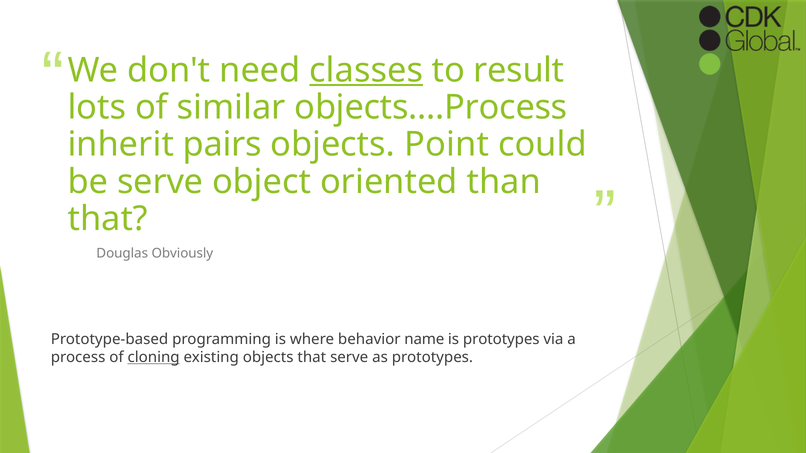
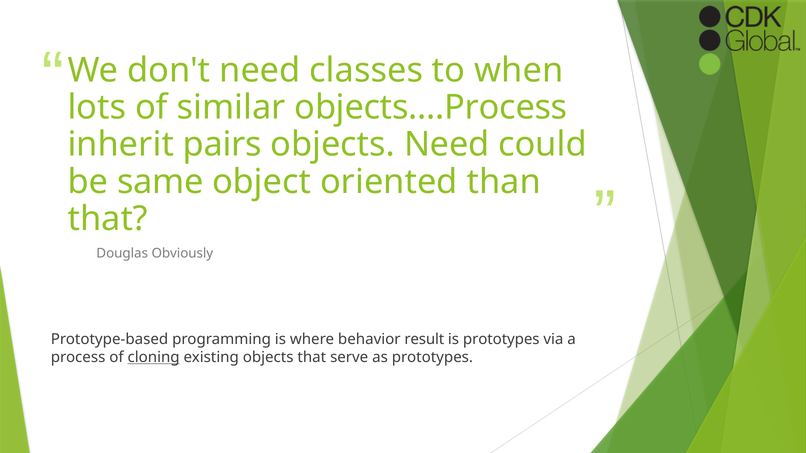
classes underline: present -> none
result: result -> when
objects Point: Point -> Need
be serve: serve -> same
name: name -> result
